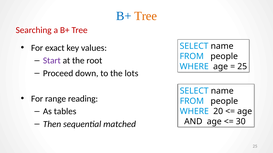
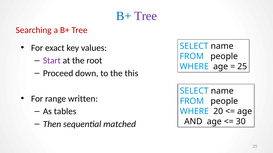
Tree at (146, 16) colour: orange -> purple
lots: lots -> this
reading: reading -> written
